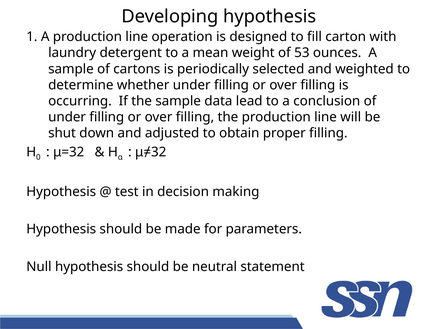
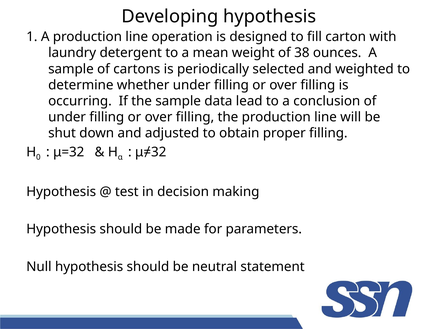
53: 53 -> 38
